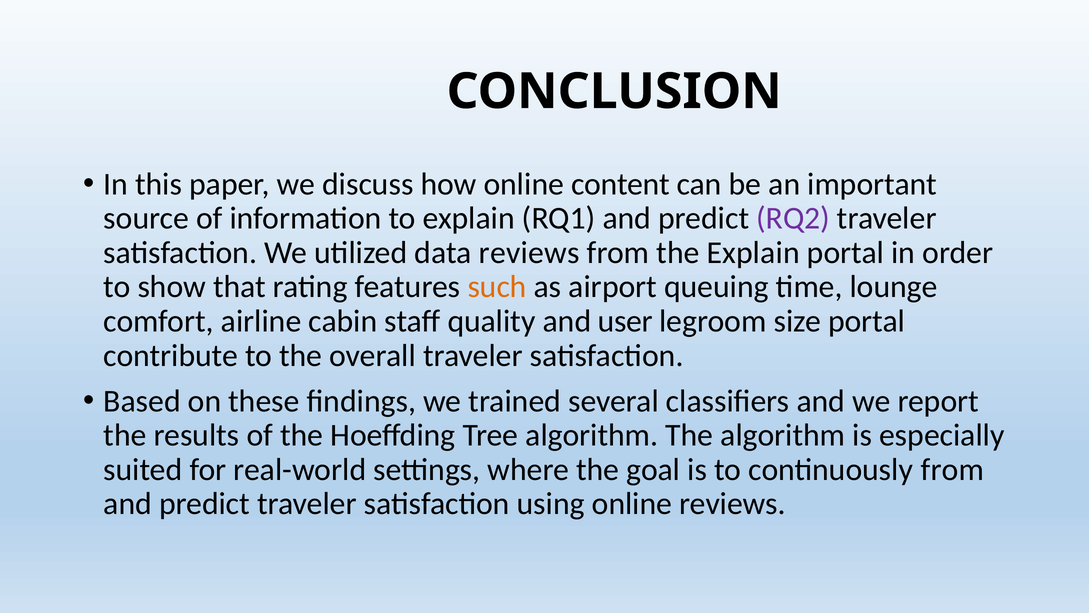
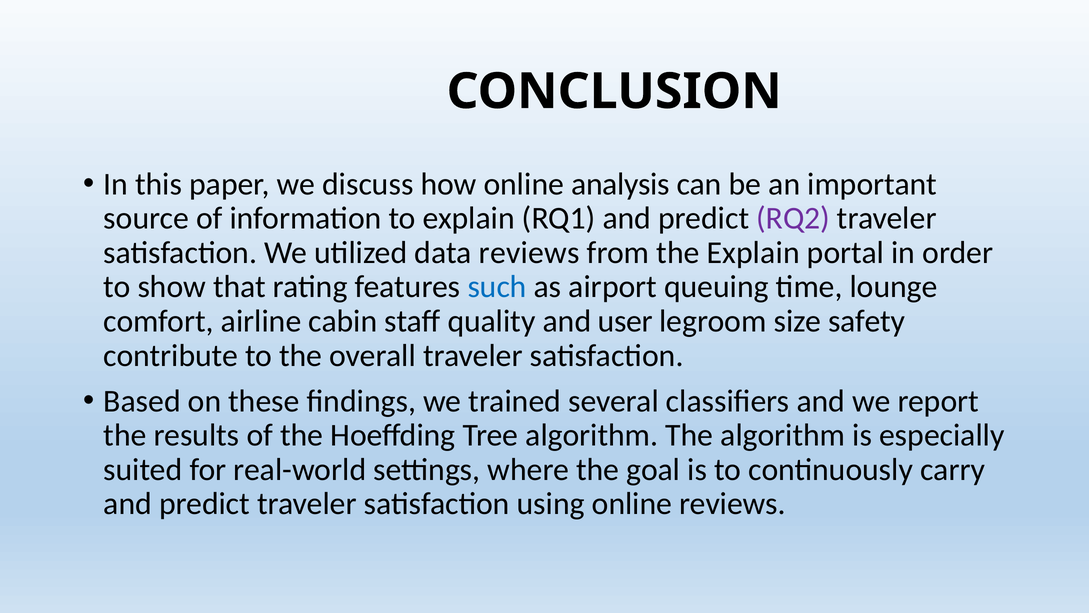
content: content -> analysis
such colour: orange -> blue
size portal: portal -> safety
continuously from: from -> carry
